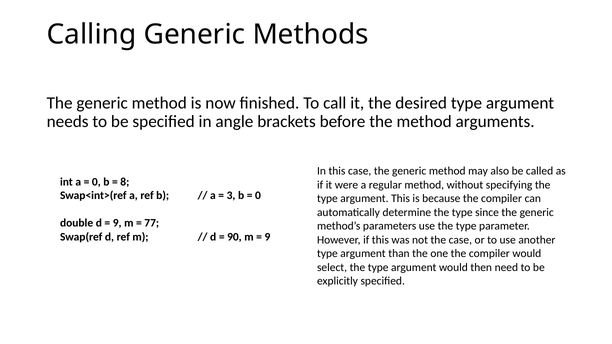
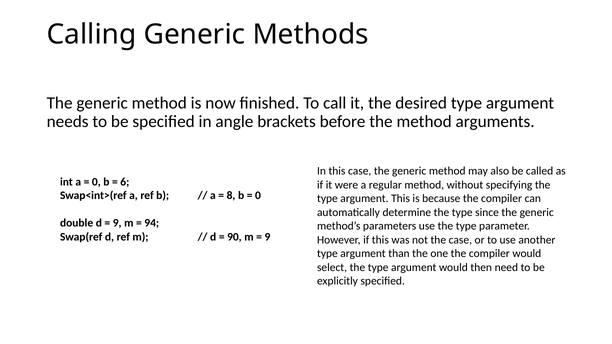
8: 8 -> 6
3: 3 -> 8
77: 77 -> 94
